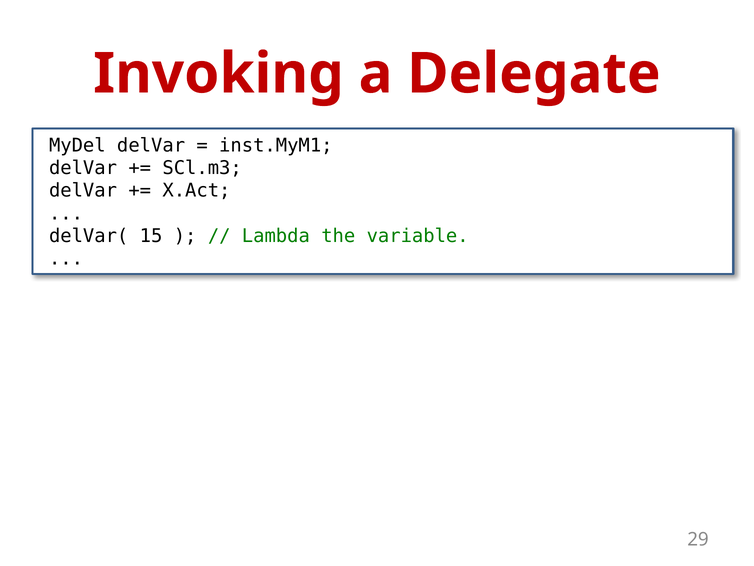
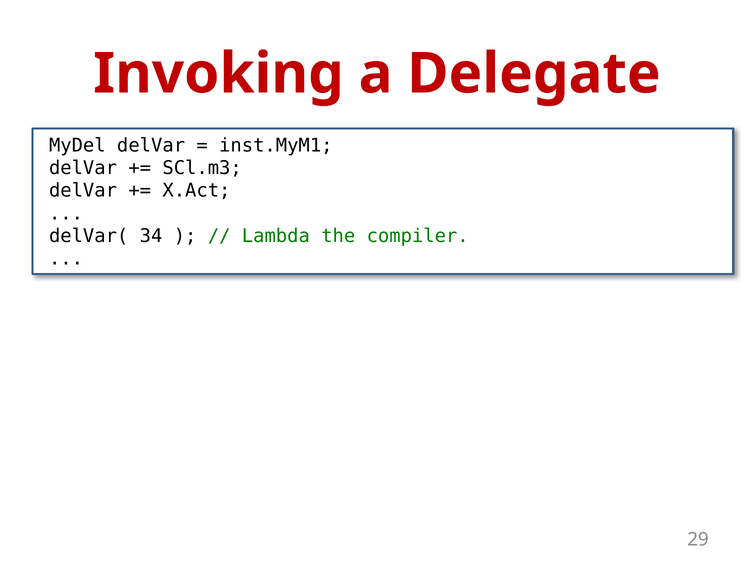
15: 15 -> 34
variable: variable -> compiler
